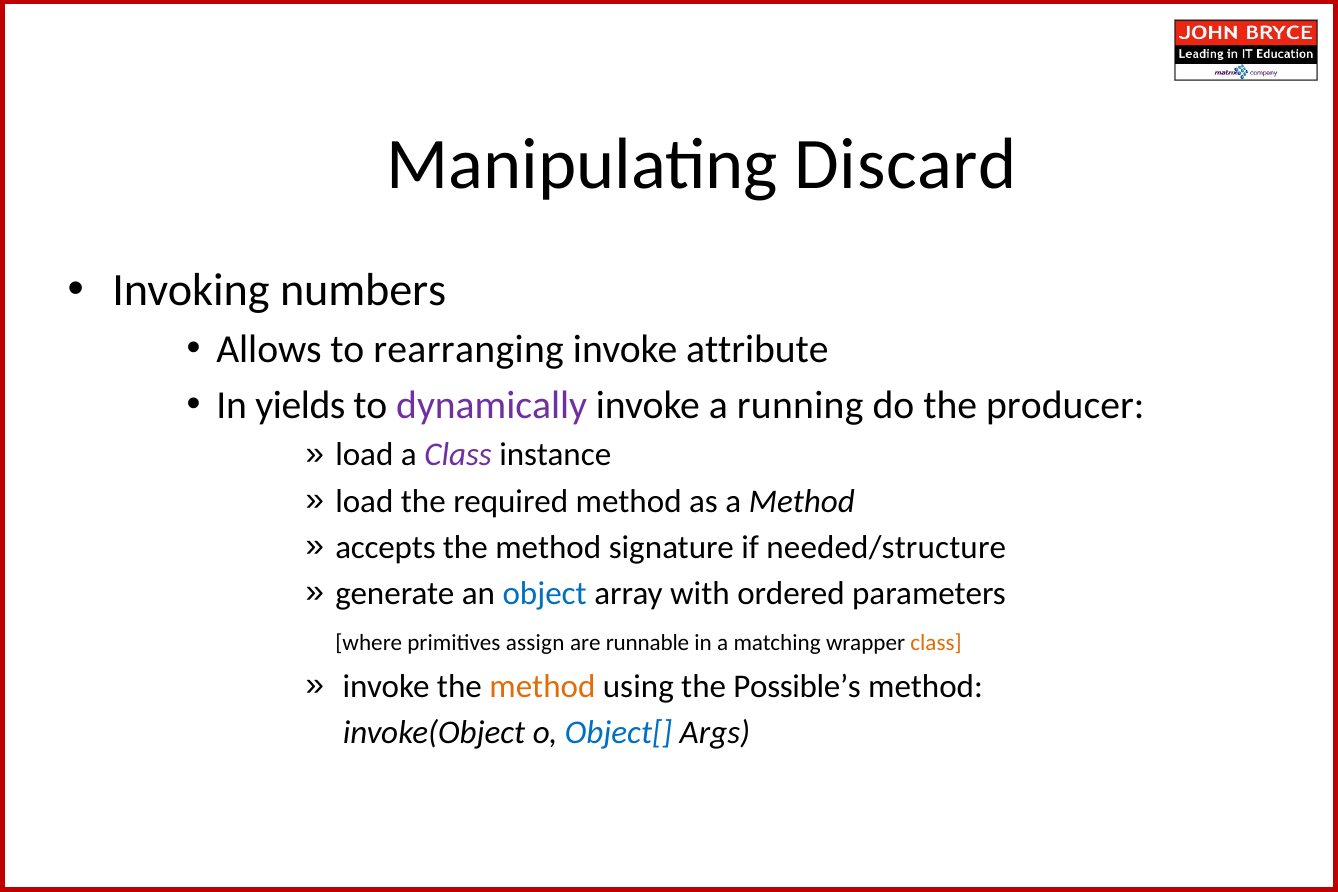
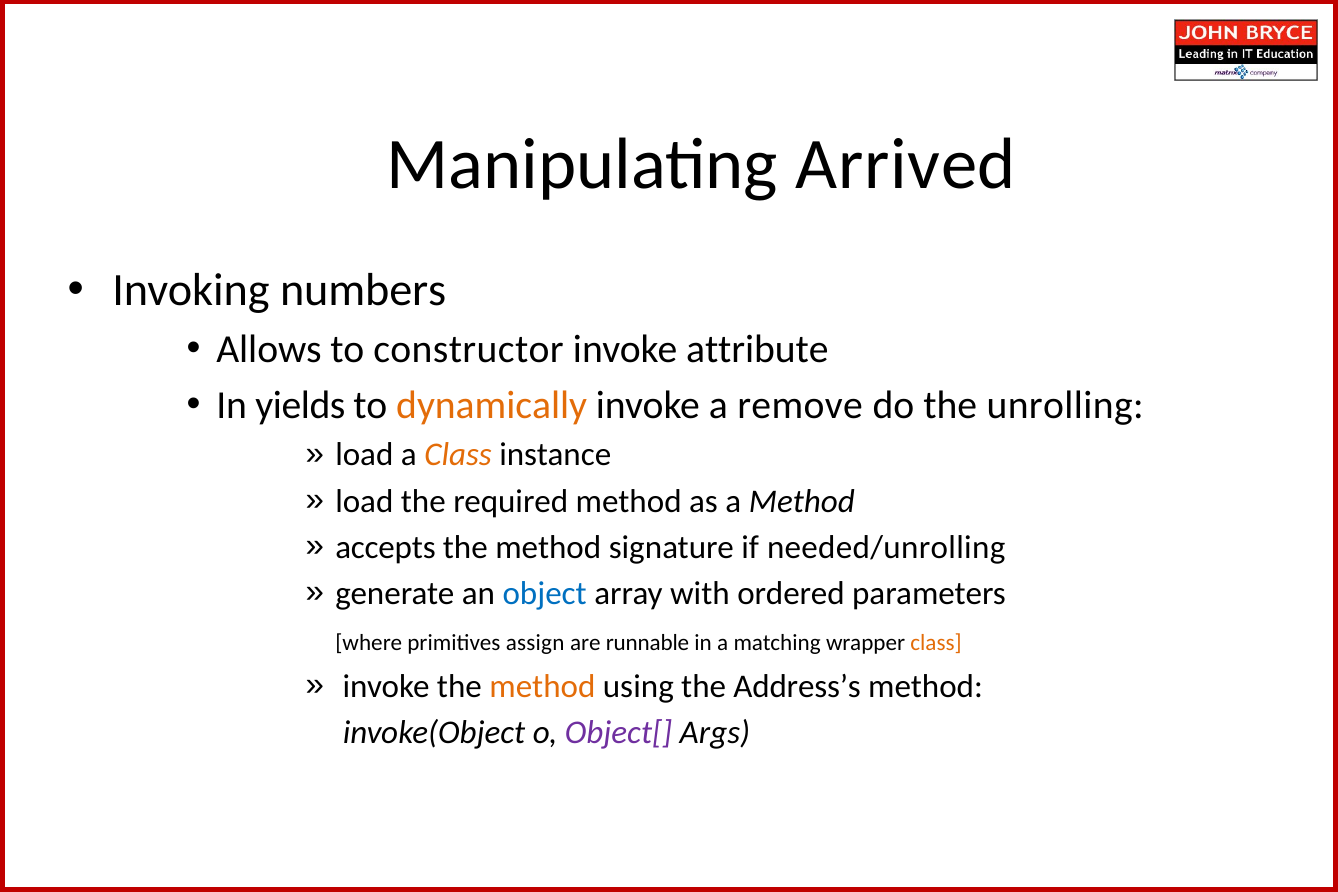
Discard: Discard -> Arrived
rearranging: rearranging -> constructor
dynamically colour: purple -> orange
running: running -> remove
producer: producer -> unrolling
Class at (458, 455) colour: purple -> orange
needed/structure: needed/structure -> needed/unrolling
Possible’s: Possible’s -> Address’s
Object[ colour: blue -> purple
